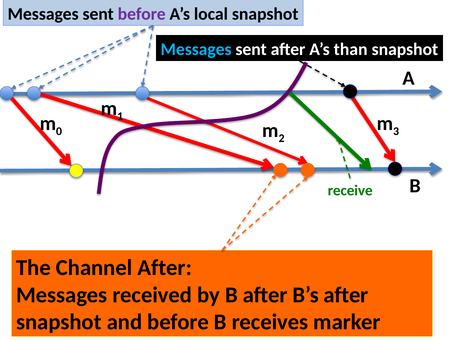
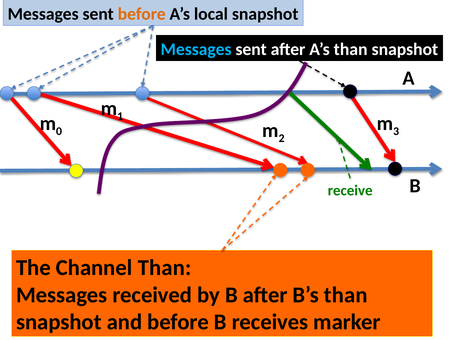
before at (142, 14) colour: purple -> orange
Channel After: After -> Than
B’s after: after -> than
